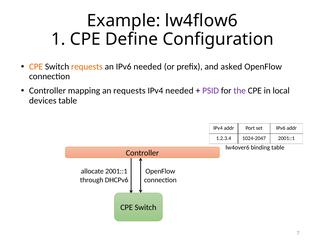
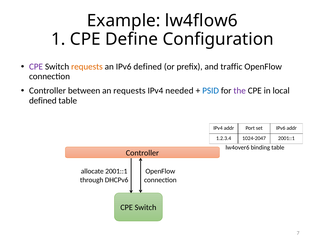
CPE at (36, 67) colour: orange -> purple
IPv6 needed: needed -> defined
asked: asked -> traffic
mapping: mapping -> between
PSID colour: purple -> blue
devices at (43, 100): devices -> defined
